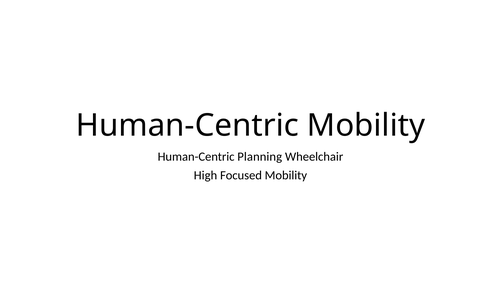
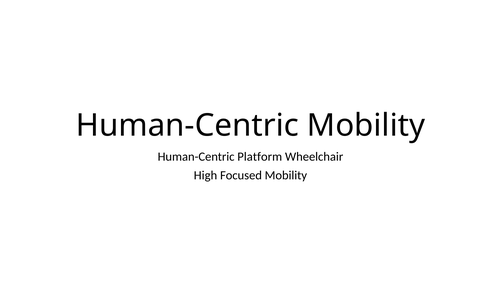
Planning: Planning -> Platform
